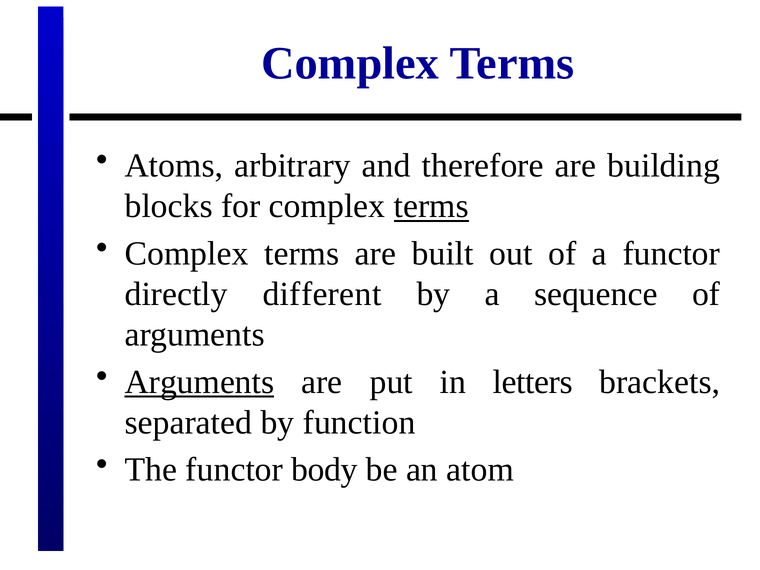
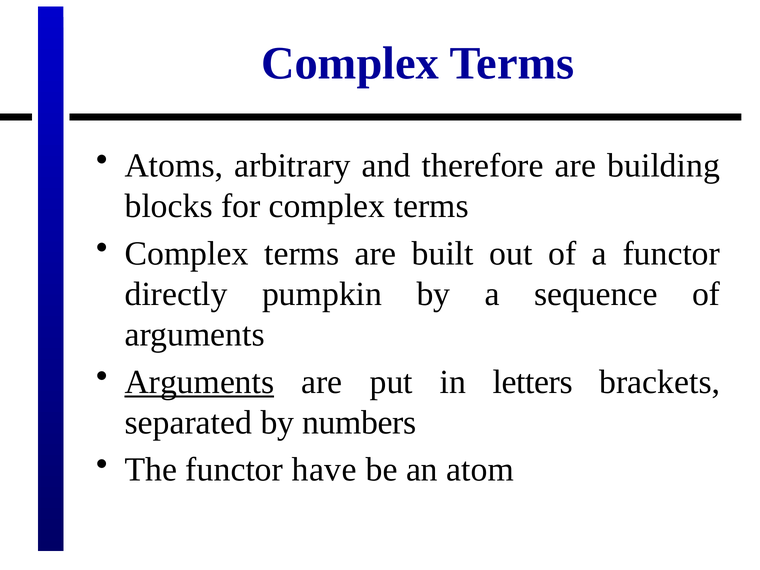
terms at (431, 206) underline: present -> none
different: different -> pumpkin
function: function -> numbers
body: body -> have
